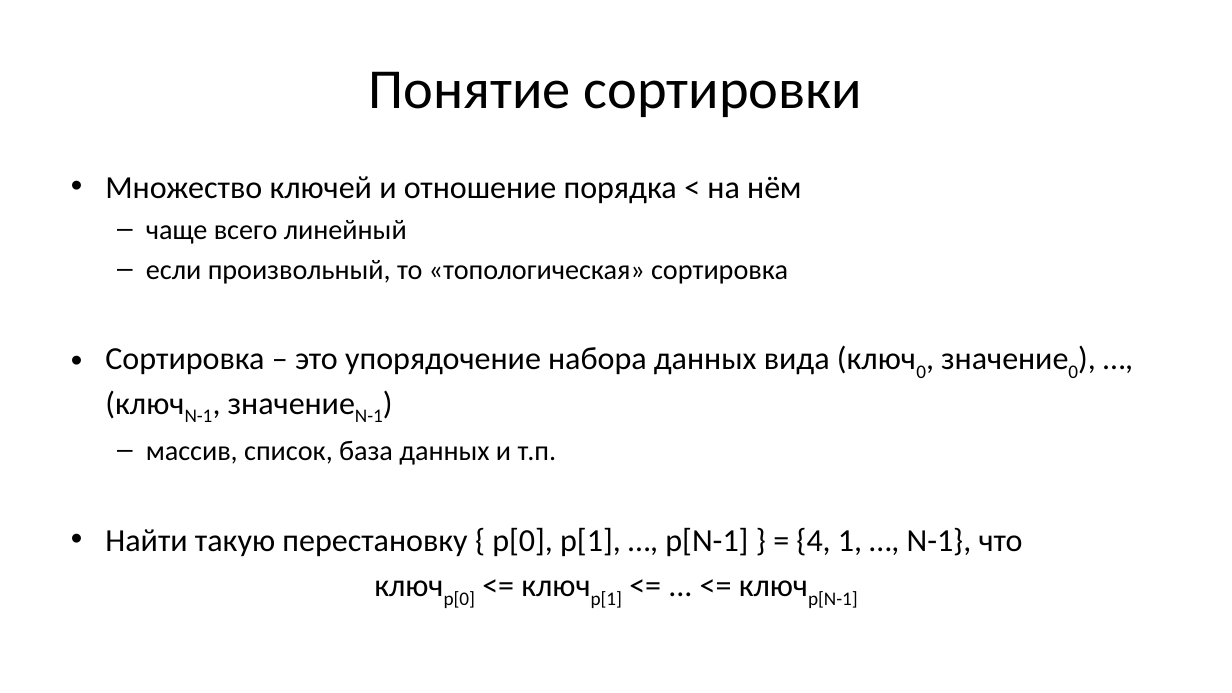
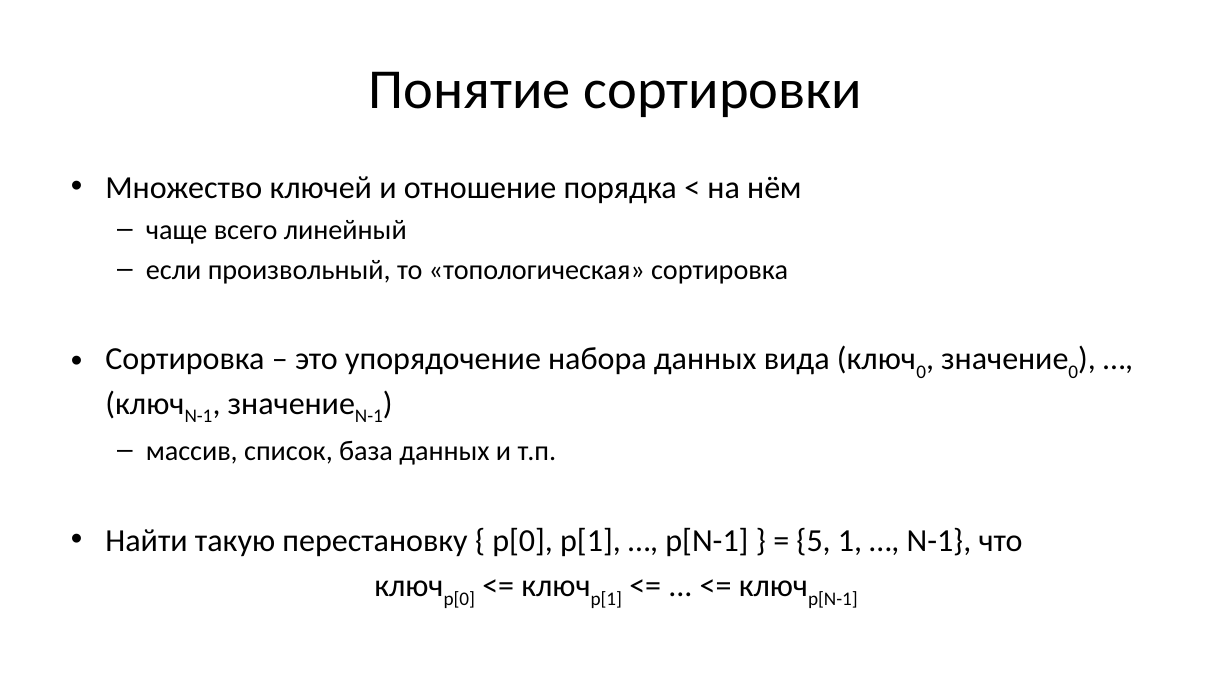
4: 4 -> 5
